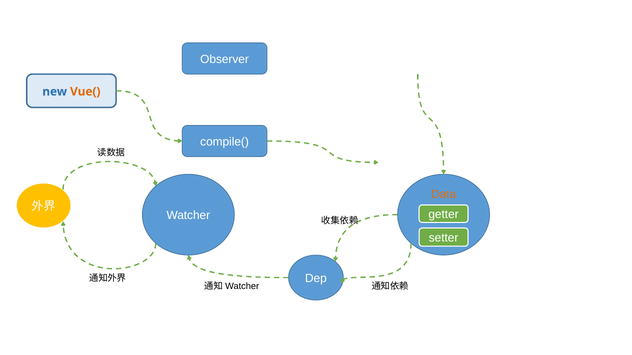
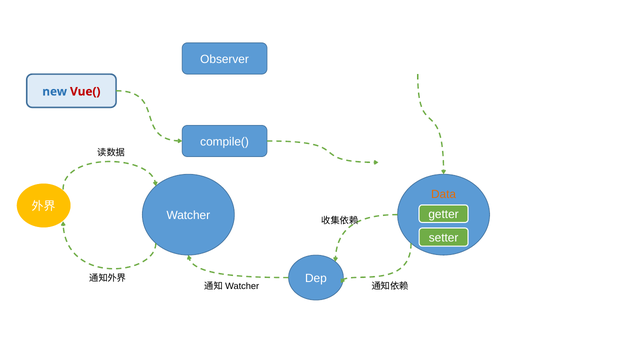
Vue( colour: orange -> red
